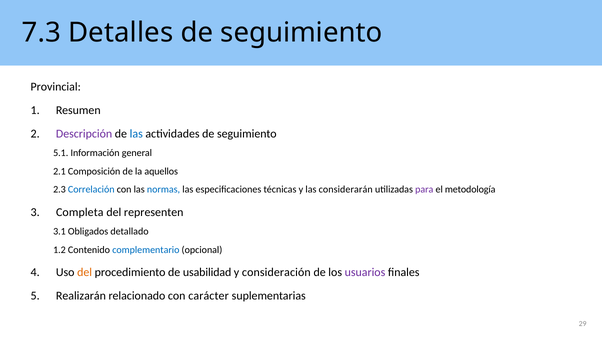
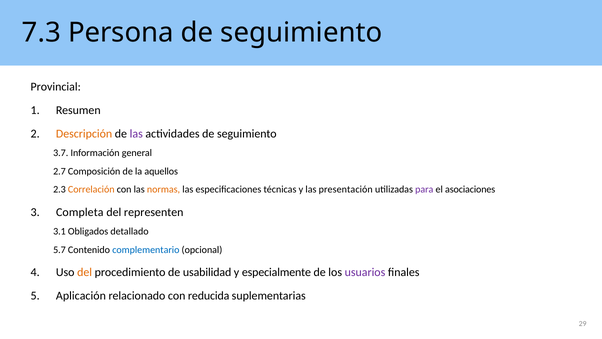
Detalles: Detalles -> Persona
Descripción colour: purple -> orange
las at (136, 134) colour: blue -> purple
5.1: 5.1 -> 3.7
2.1: 2.1 -> 2.7
Correlación colour: blue -> orange
normas colour: blue -> orange
considerarán: considerarán -> presentación
metodología: metodología -> asociaciones
1.2: 1.2 -> 5.7
consideración: consideración -> especialmente
Realizarán: Realizarán -> Aplicación
carácter: carácter -> reducida
